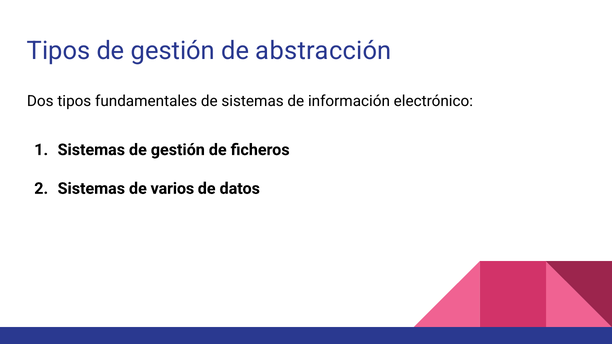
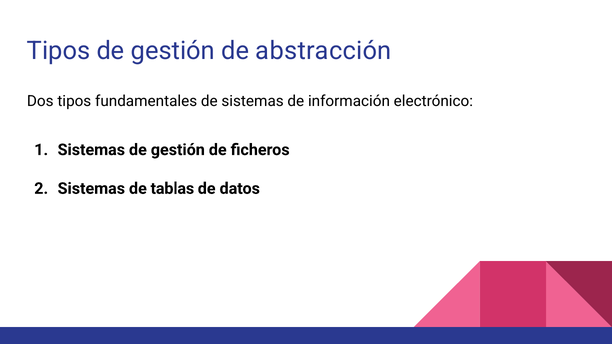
varios: varios -> tablas
